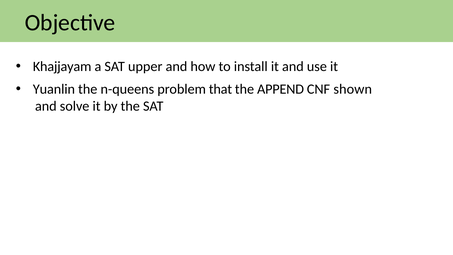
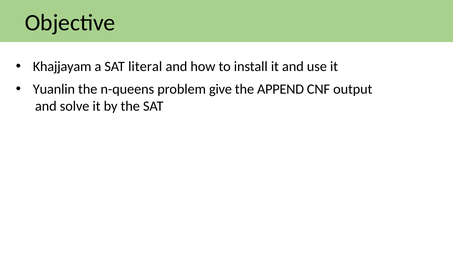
upper: upper -> literal
that: that -> give
shown: shown -> output
